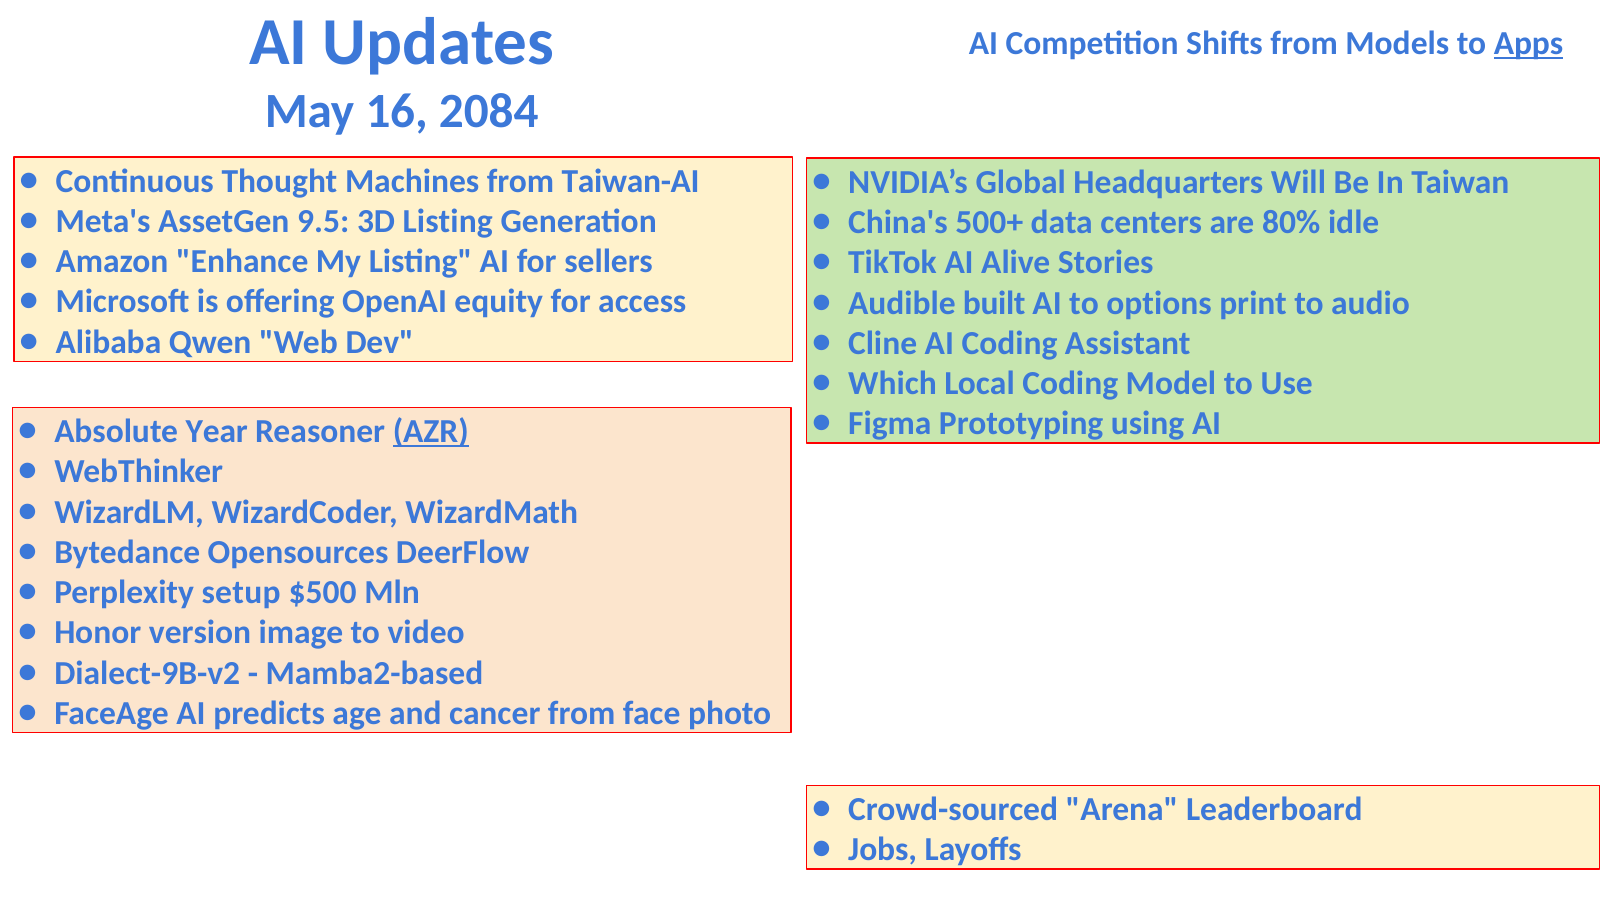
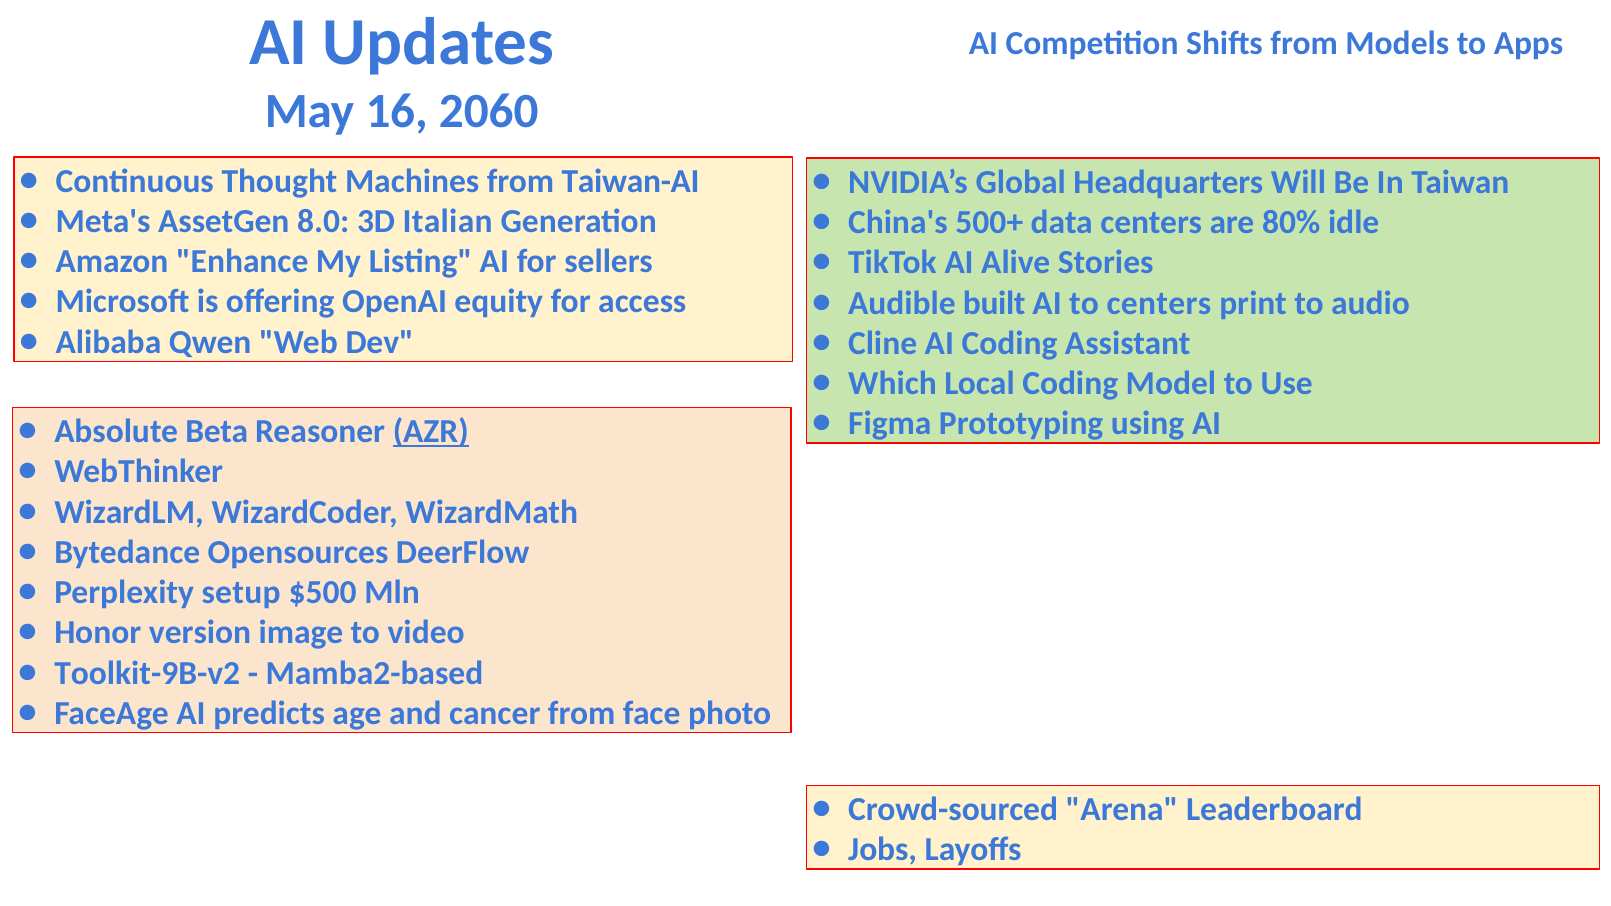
Apps underline: present -> none
2084: 2084 -> 2060
9.5: 9.5 -> 8.0
3D Listing: Listing -> Italian
to options: options -> centers
Year: Year -> Beta
Dialect-9B-v2: Dialect-9B-v2 -> Toolkit-9B-v2
